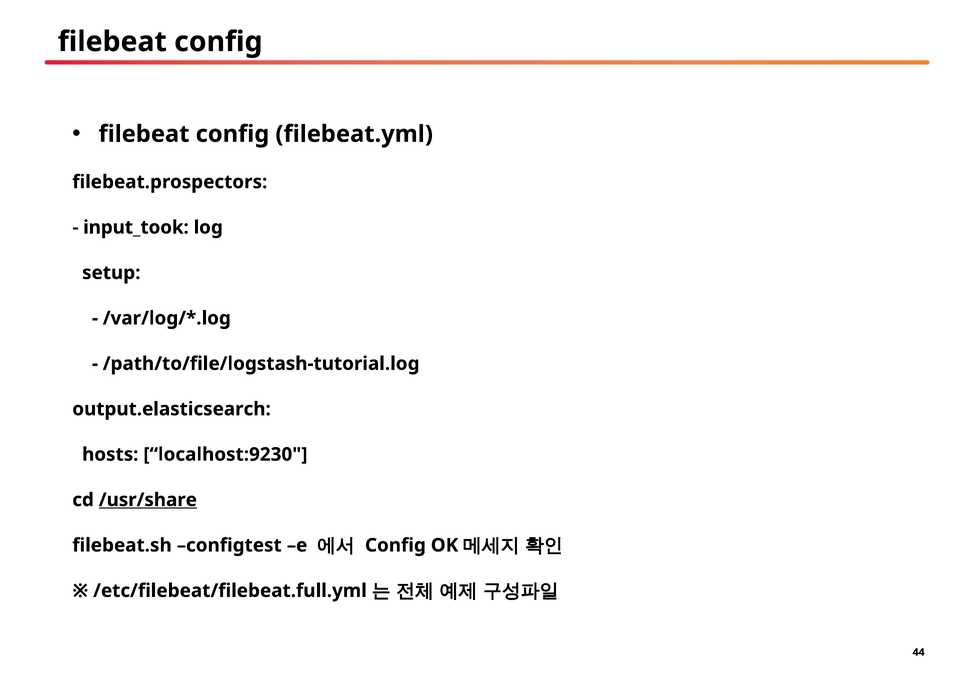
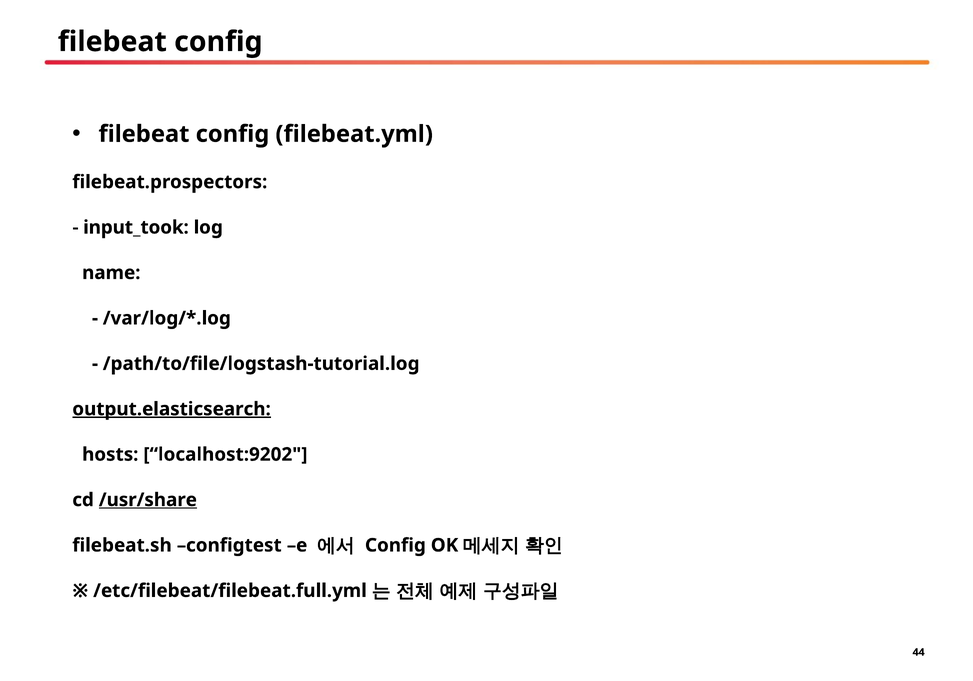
setup: setup -> name
output.elasticsearch underline: none -> present
localhost:9230: localhost:9230 -> localhost:9202
